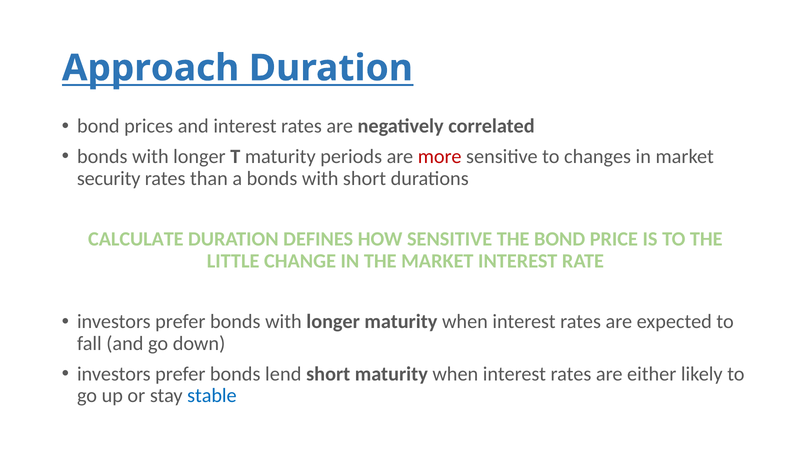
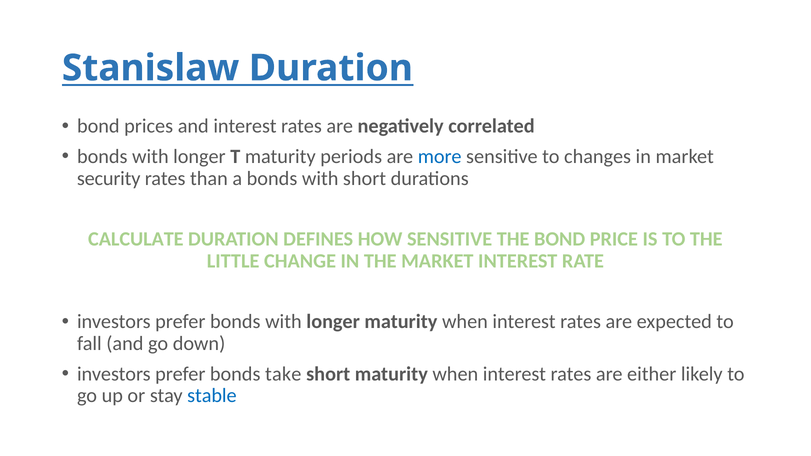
Approach: Approach -> Stanislaw
more colour: red -> blue
lend: lend -> take
